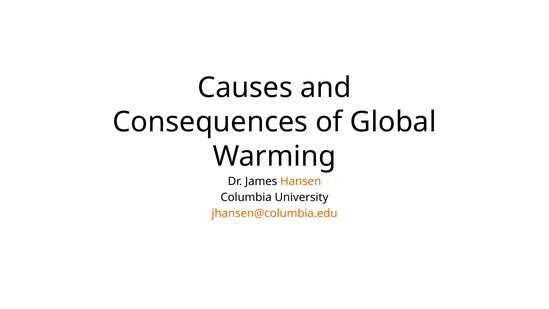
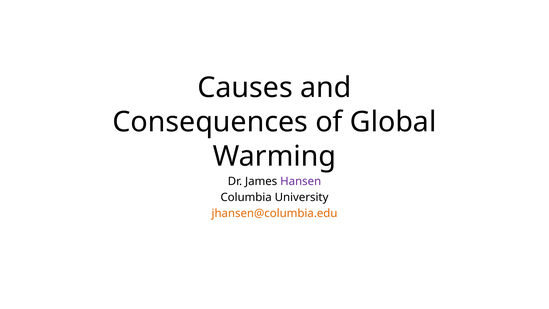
Hansen colour: orange -> purple
